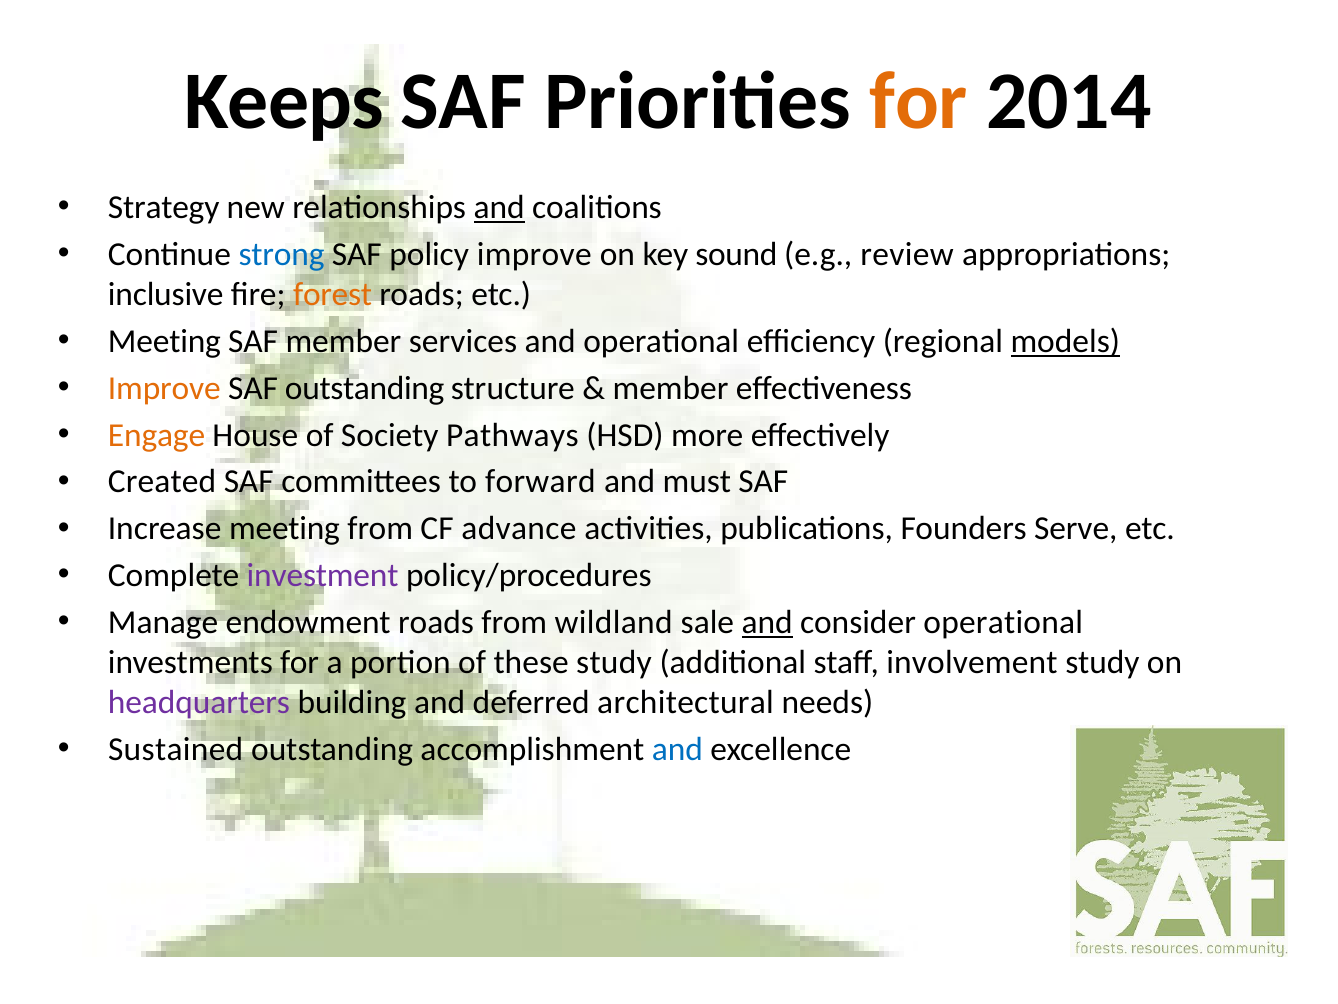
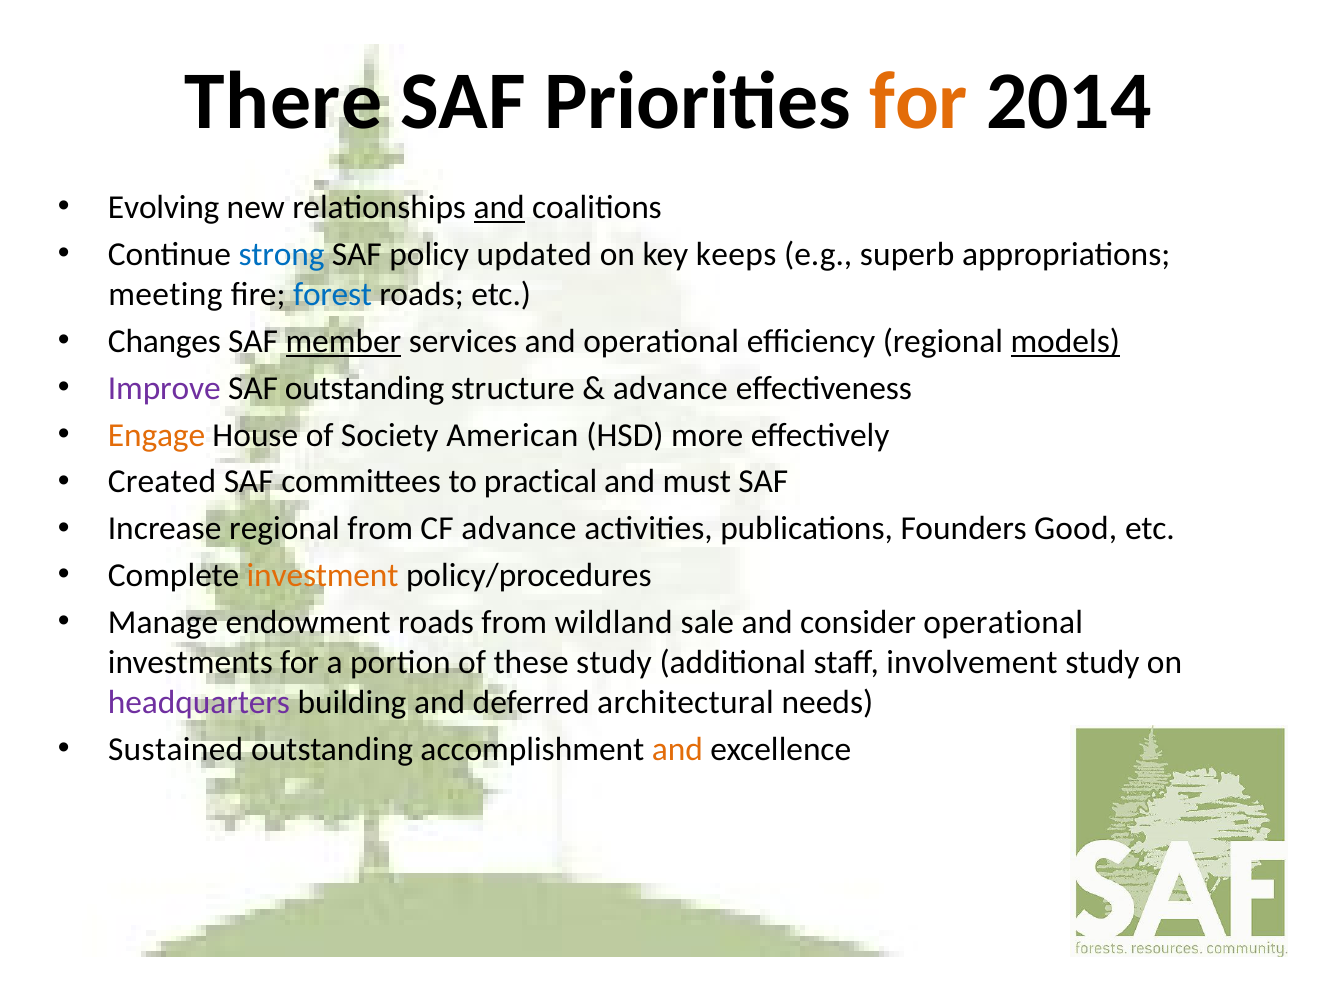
Keeps: Keeps -> There
Strategy: Strategy -> Evolving
policy improve: improve -> updated
sound: sound -> keeps
review: review -> superb
inclusive: inclusive -> meeting
forest colour: orange -> blue
Meeting at (164, 341): Meeting -> Changes
member at (343, 341) underline: none -> present
Improve at (164, 388) colour: orange -> purple
member at (671, 388): member -> advance
Pathways: Pathways -> American
forward: forward -> practical
Increase meeting: meeting -> regional
Serve: Serve -> Good
investment colour: purple -> orange
and at (767, 622) underline: present -> none
and at (677, 749) colour: blue -> orange
